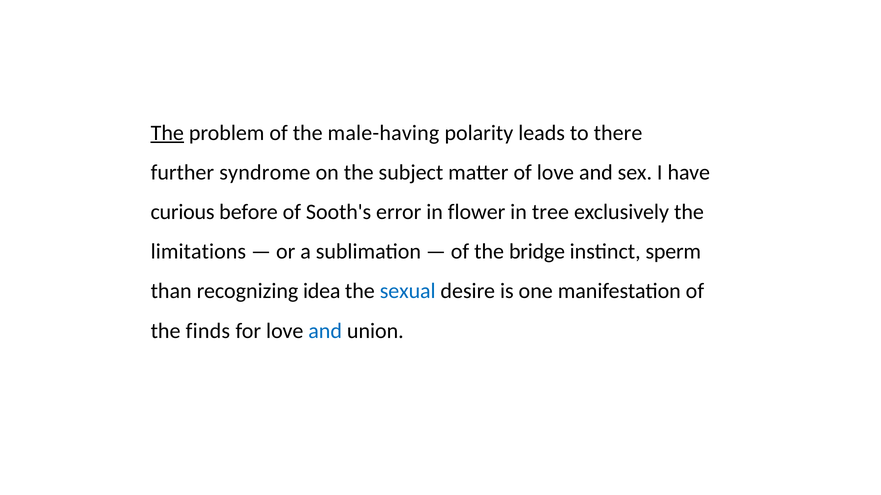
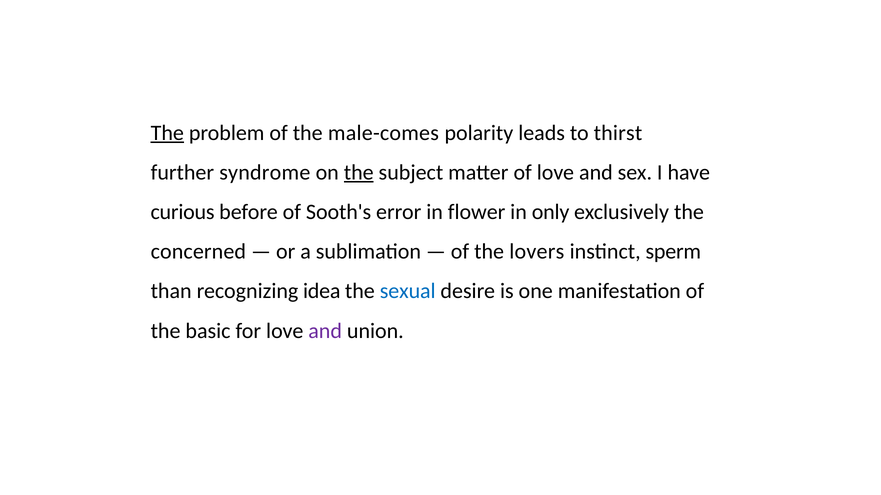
male-having: male-having -> male-comes
there: there -> thirst
the at (359, 173) underline: none -> present
tree: tree -> only
limitations: limitations -> concerned
bridge: bridge -> lovers
finds: finds -> basic
and at (325, 331) colour: blue -> purple
